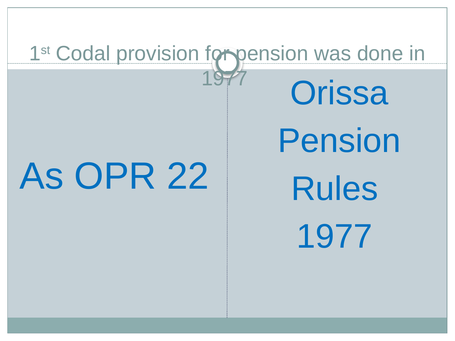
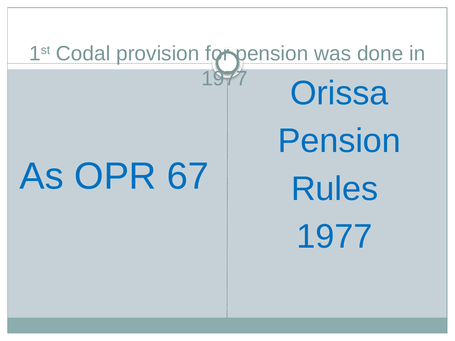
22: 22 -> 67
